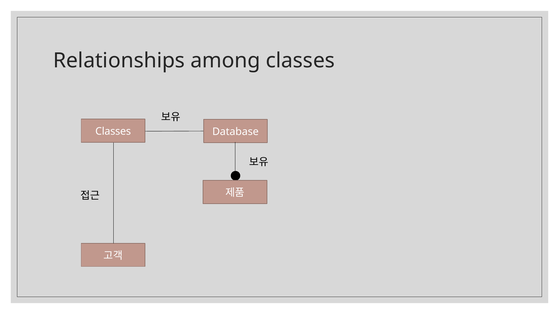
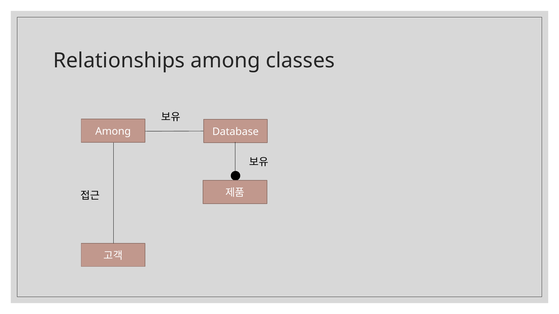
Classes at (113, 132): Classes -> Among
